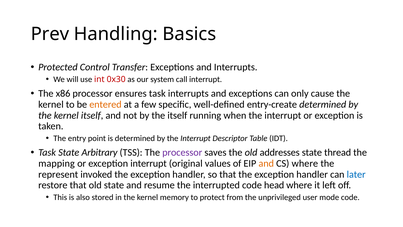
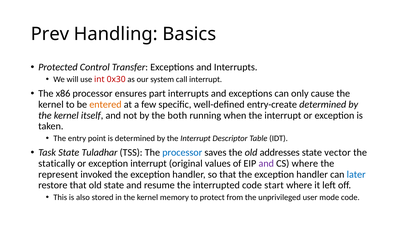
ensures task: task -> part
the itself: itself -> both
Arbitrary: Arbitrary -> Tuladhar
processor at (182, 152) colour: purple -> blue
thread: thread -> vector
mapping: mapping -> statically
and at (266, 163) colour: orange -> purple
head: head -> start
